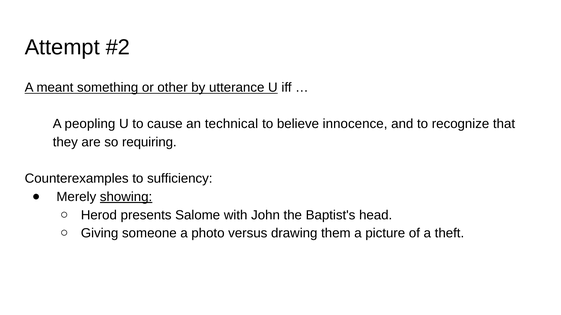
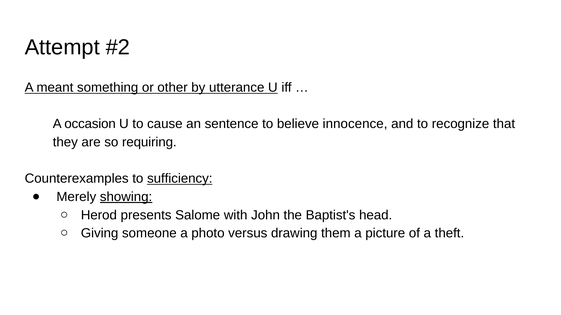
peopling: peopling -> occasion
technical: technical -> sentence
sufficiency underline: none -> present
